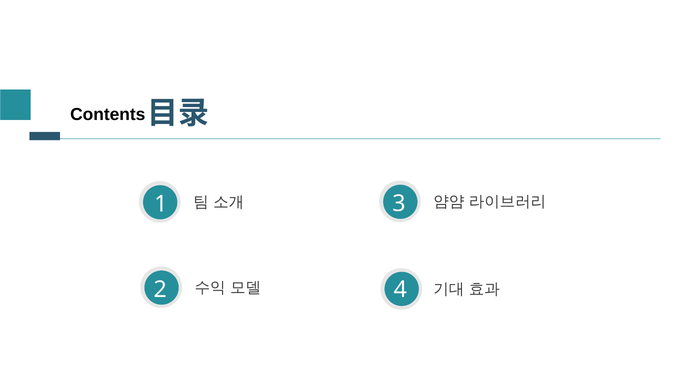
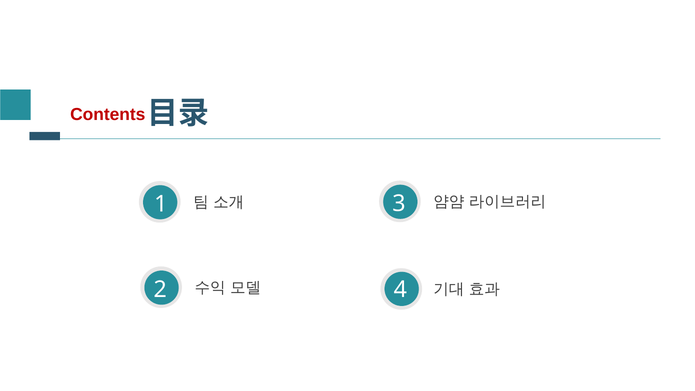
Contents colour: black -> red
